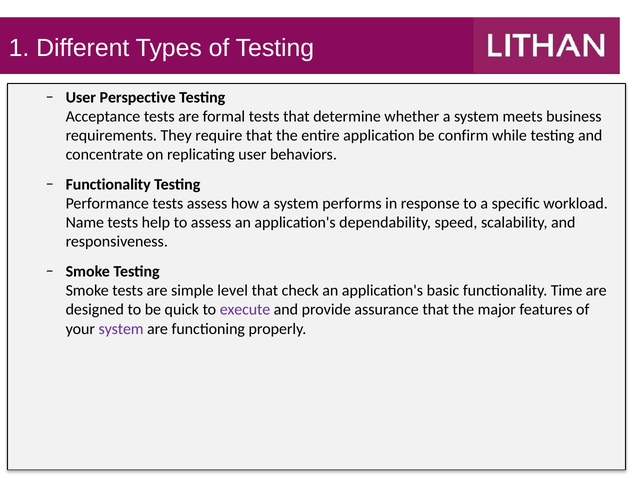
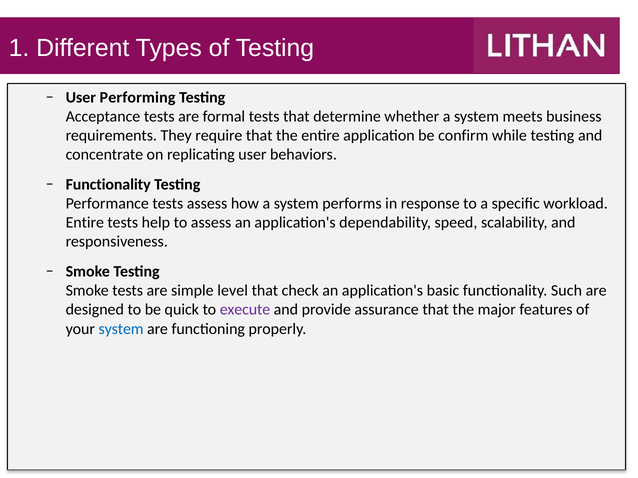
Perspective: Perspective -> Performing
Name at (85, 223): Name -> Entire
Time: Time -> Such
system at (121, 329) colour: purple -> blue
